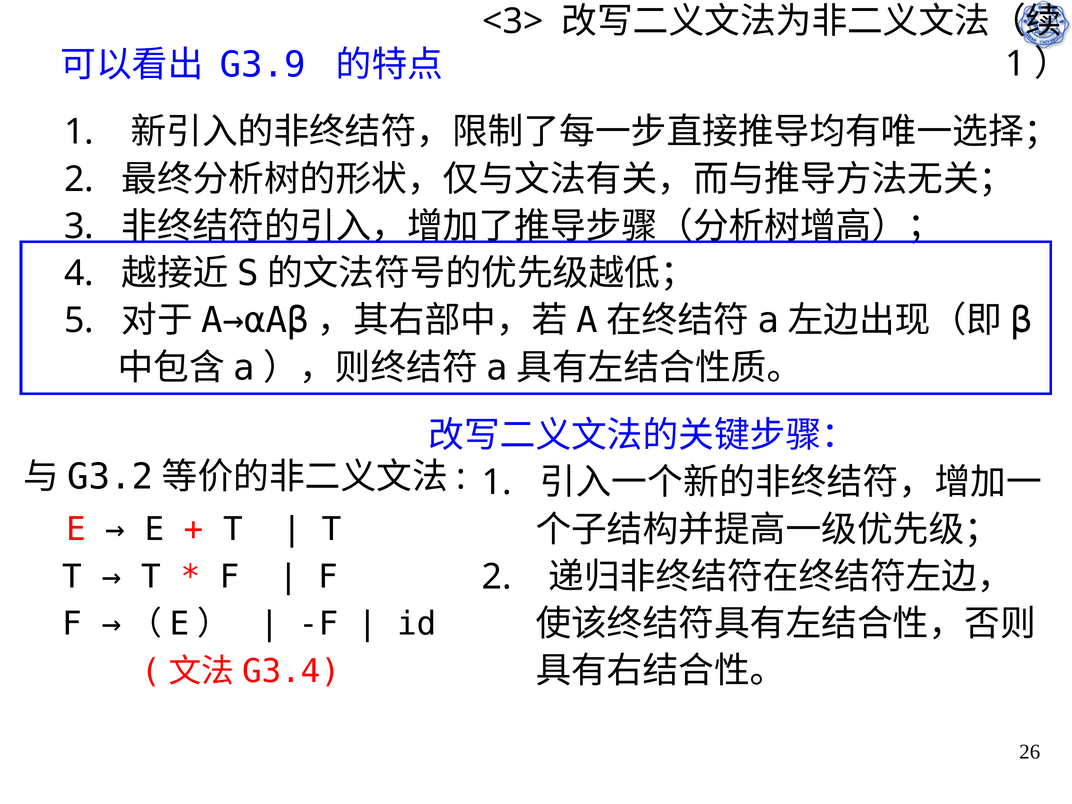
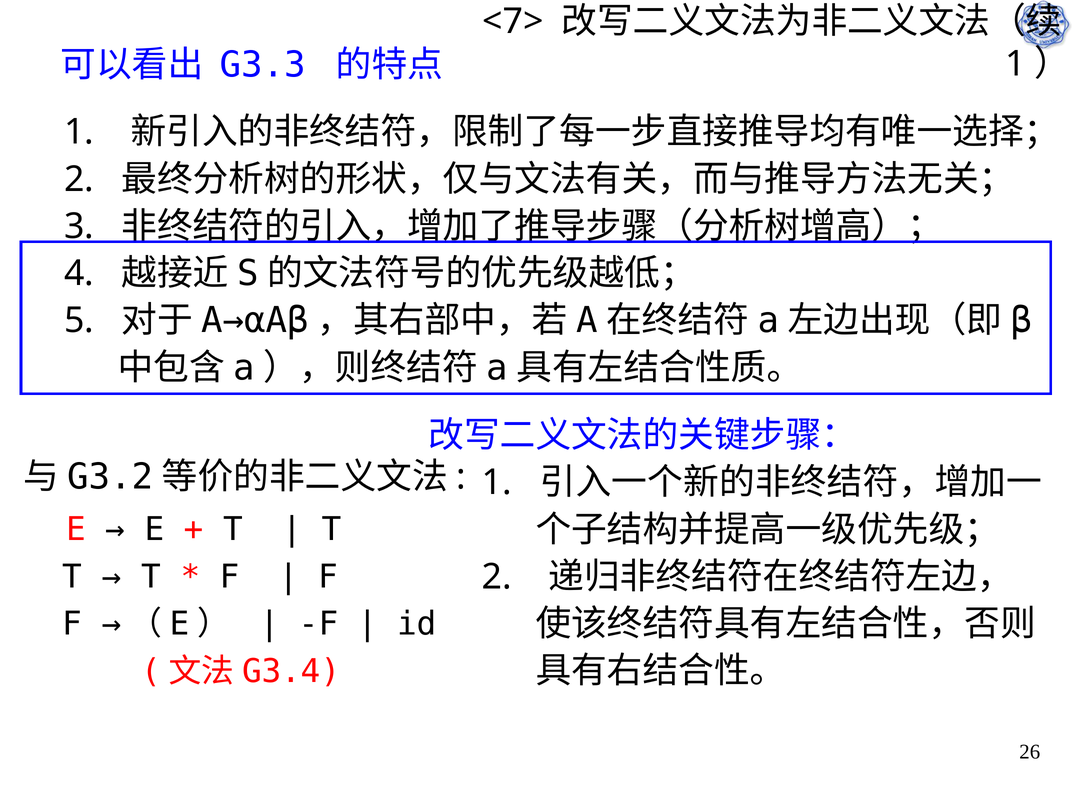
<3>: <3> -> <7>
G3.9: G3.9 -> G3.3
